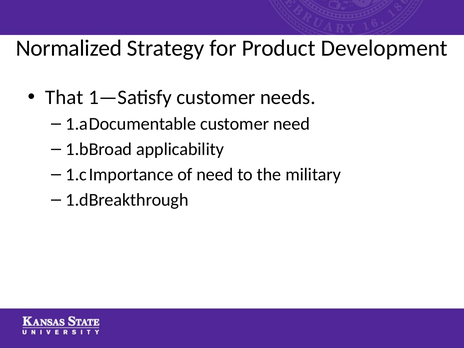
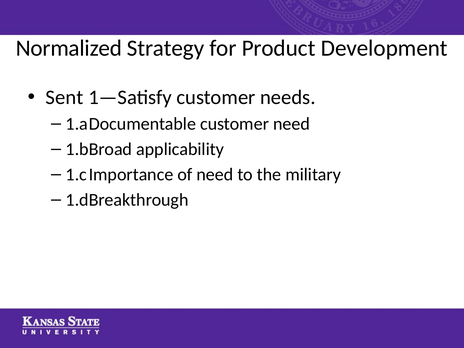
That: That -> Sent
